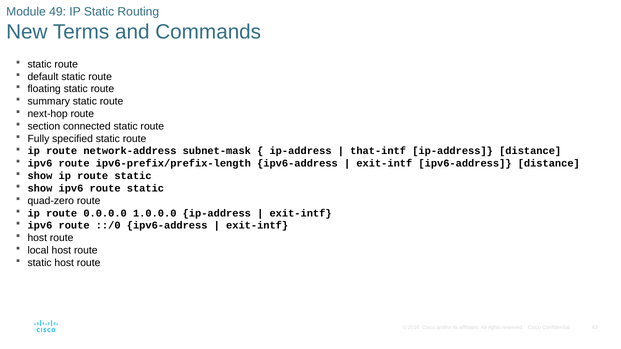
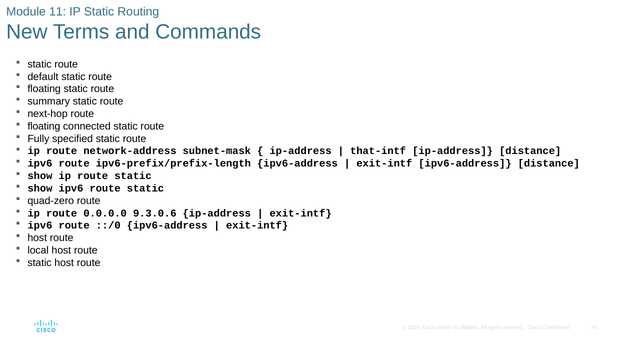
49: 49 -> 11
section at (44, 126): section -> floating
1.0.0.0: 1.0.0.0 -> 9.3.0.6
